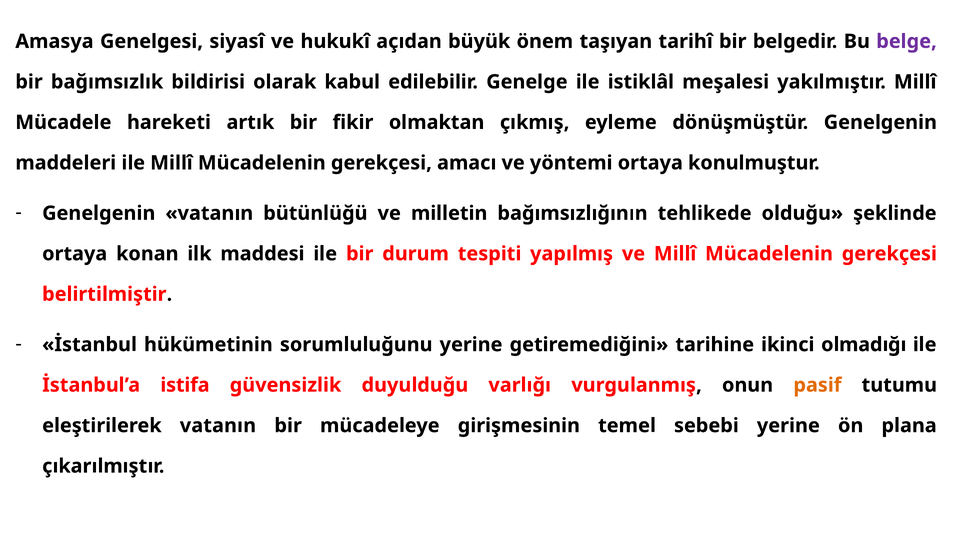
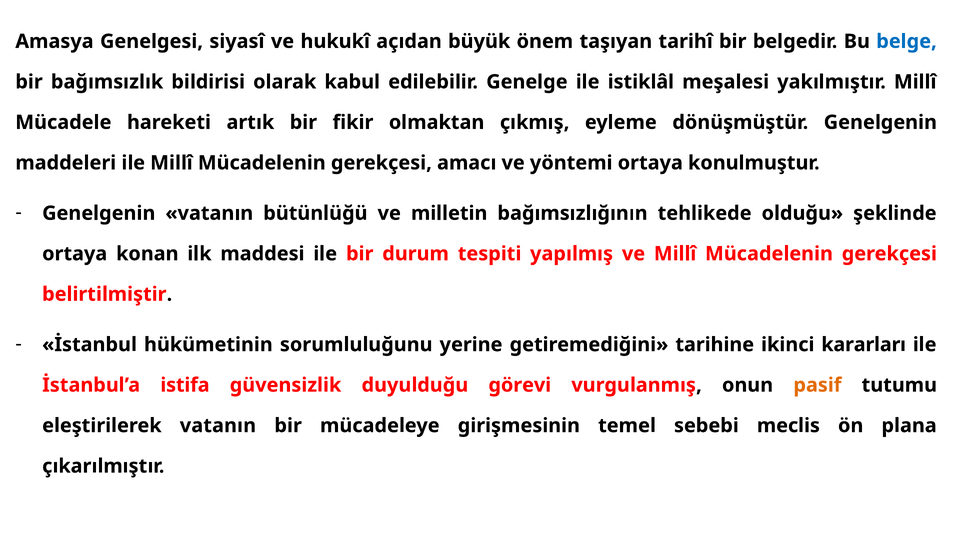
belge colour: purple -> blue
olmadığı: olmadığı -> kararları
varlığı: varlığı -> görevi
sebebi yerine: yerine -> meclis
